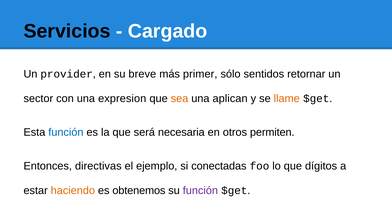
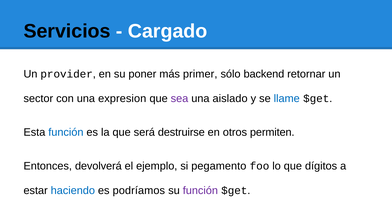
breve: breve -> poner
sentidos: sentidos -> backend
sea colour: orange -> purple
aplican: aplican -> aislado
llame colour: orange -> blue
necesaria: necesaria -> destruirse
directivas: directivas -> devolverá
conectadas: conectadas -> pegamento
haciendo colour: orange -> blue
obtenemos: obtenemos -> podríamos
